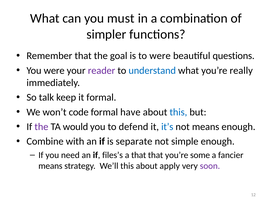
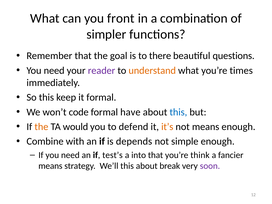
must: must -> front
to were: were -> there
were at (54, 70): were -> need
understand colour: blue -> orange
really: really -> times
So talk: talk -> this
the at (41, 127) colour: purple -> orange
it’s colour: blue -> orange
separate: separate -> depends
files’s: files’s -> test’s
a that: that -> into
some: some -> think
apply: apply -> break
